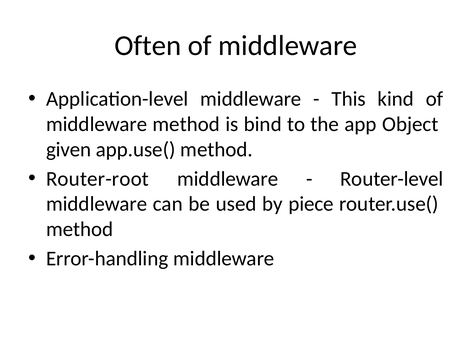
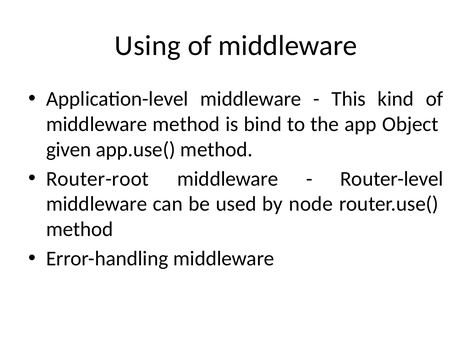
Often: Often -> Using
piece: piece -> node
